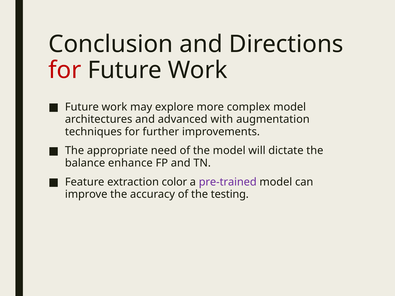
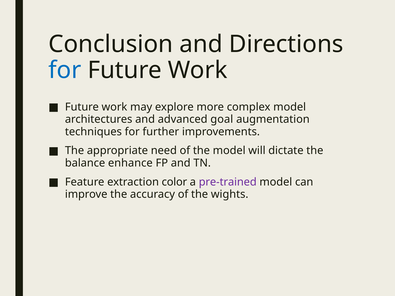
for at (65, 70) colour: red -> blue
with: with -> goal
testing: testing -> wights
